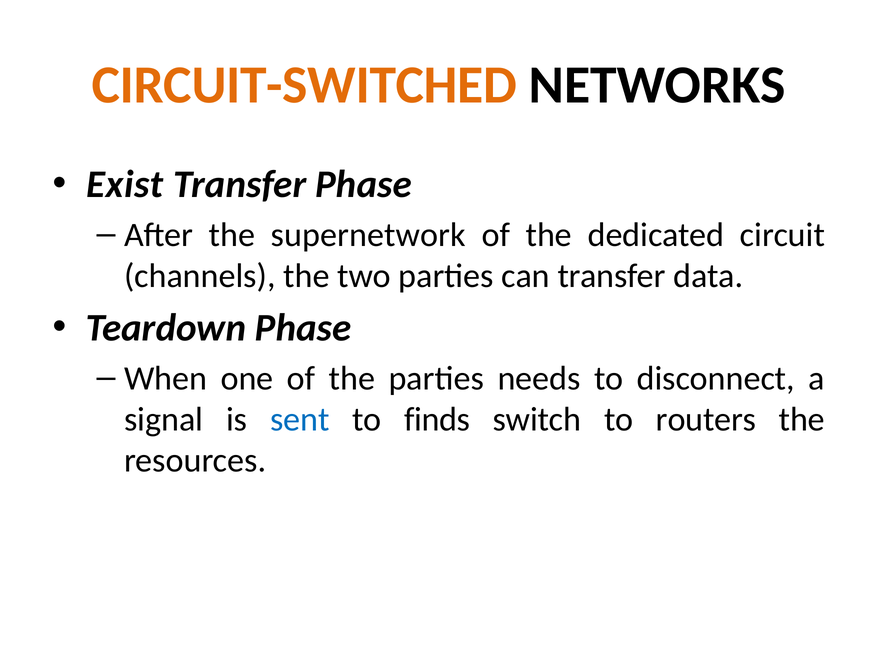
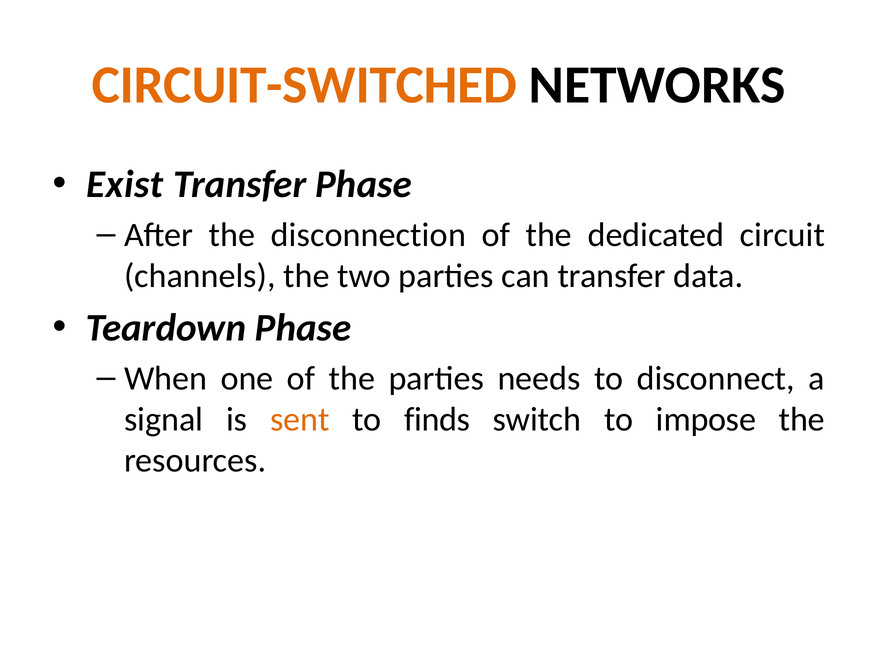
supernetwork: supernetwork -> disconnection
sent colour: blue -> orange
routers: routers -> impose
